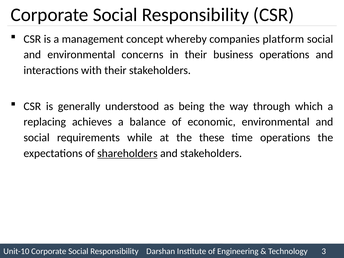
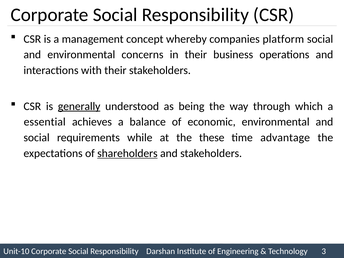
generally underline: none -> present
replacing: replacing -> essential
time operations: operations -> advantage
